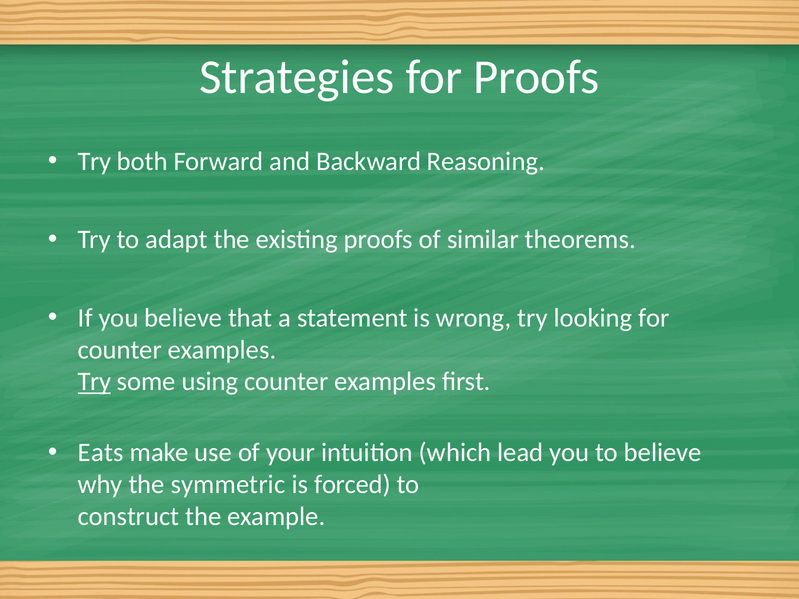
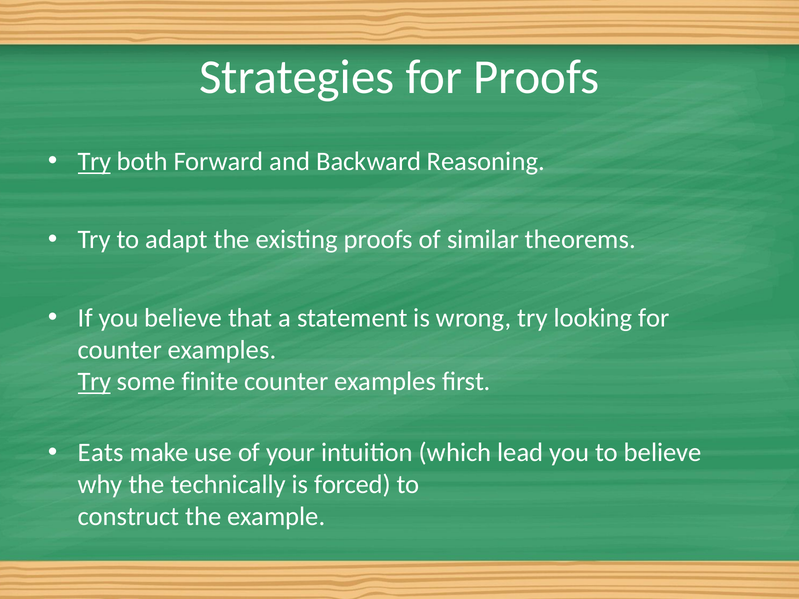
Try at (94, 162) underline: none -> present
using: using -> finite
symmetric: symmetric -> technically
